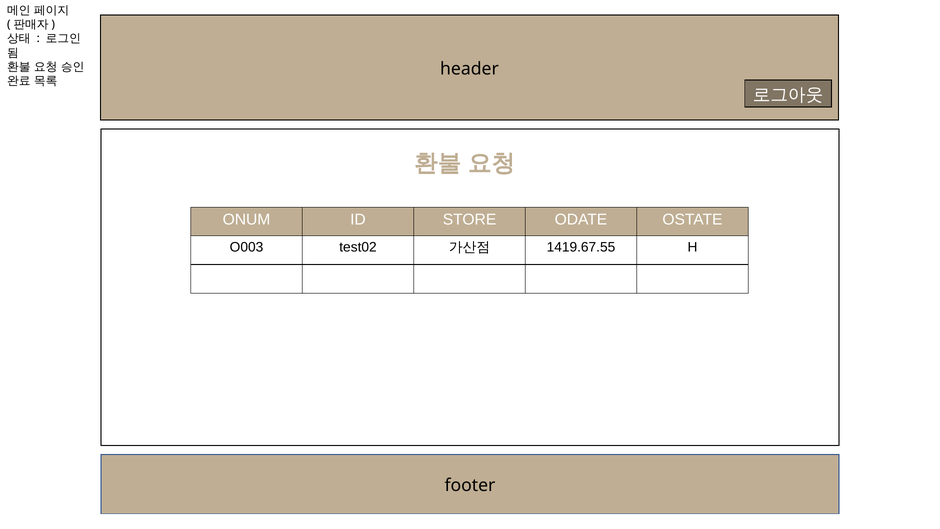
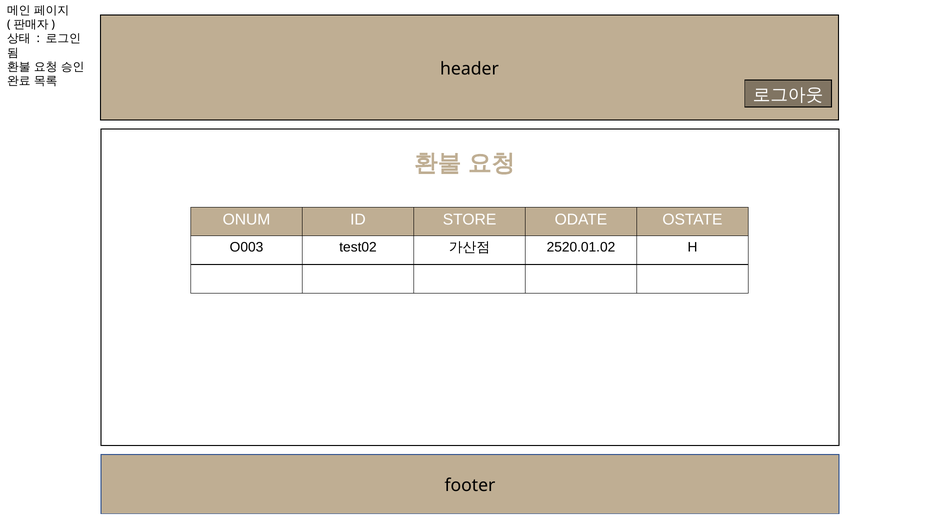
1419.67.55: 1419.67.55 -> 2520.01.02
